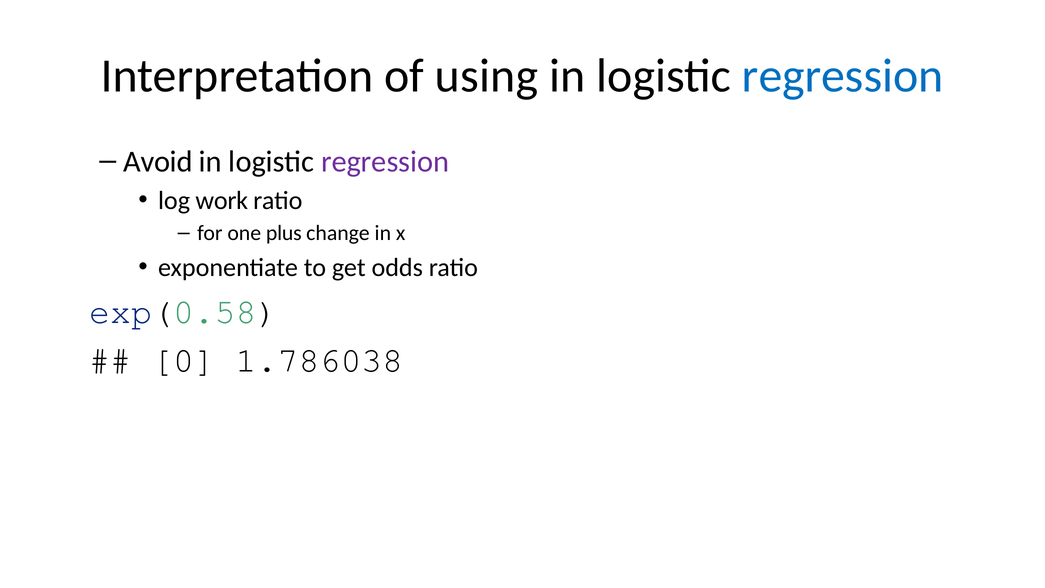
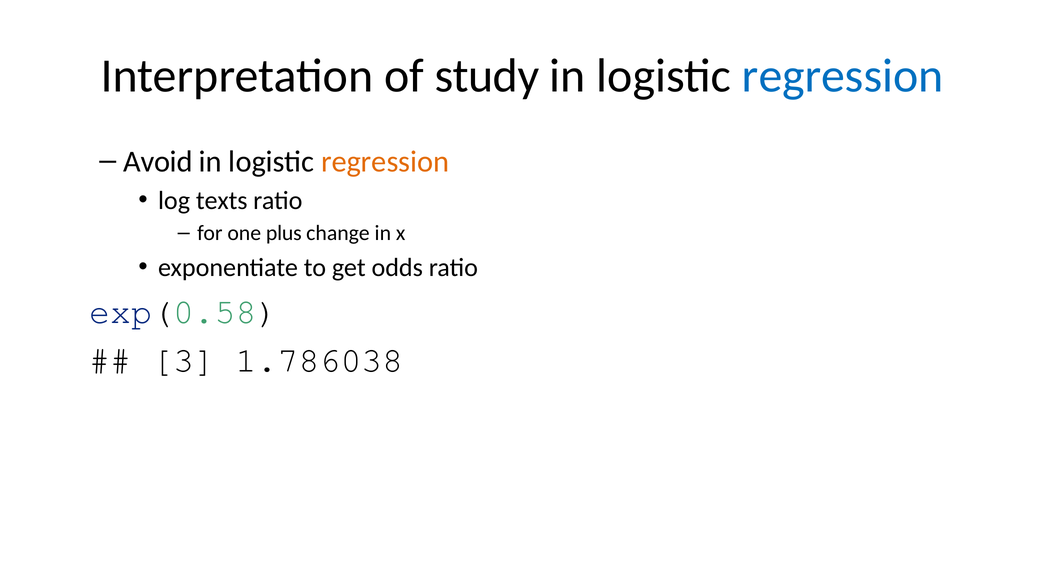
using: using -> study
regression at (385, 161) colour: purple -> orange
work: work -> texts
0: 0 -> 3
